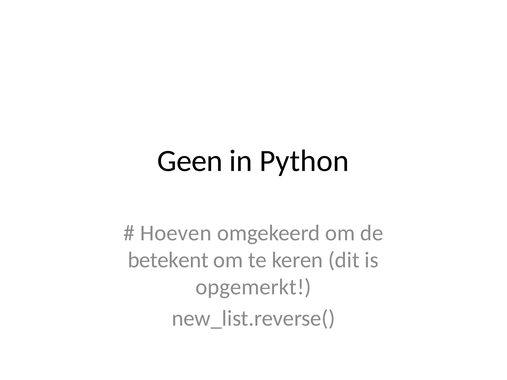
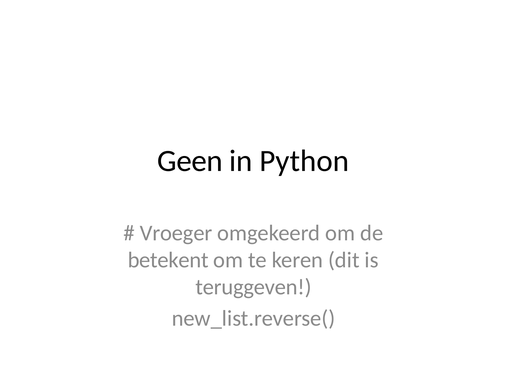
Hoeven: Hoeven -> Vroeger
opgemerkt: opgemerkt -> teruggeven
